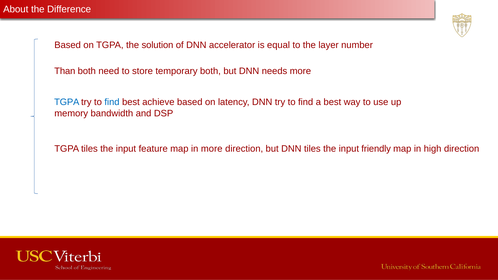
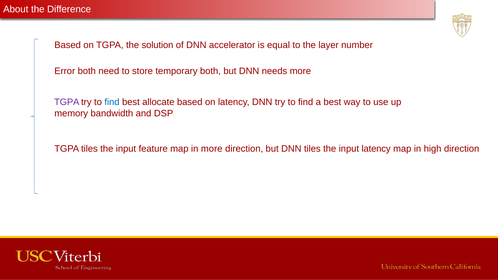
Than at (65, 71): Than -> Error
TGPA at (67, 102) colour: blue -> purple
achieve: achieve -> allocate
input friendly: friendly -> latency
